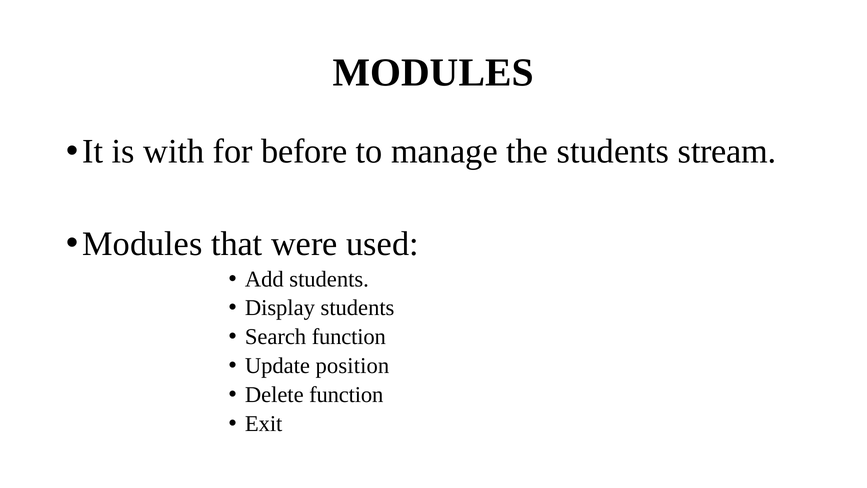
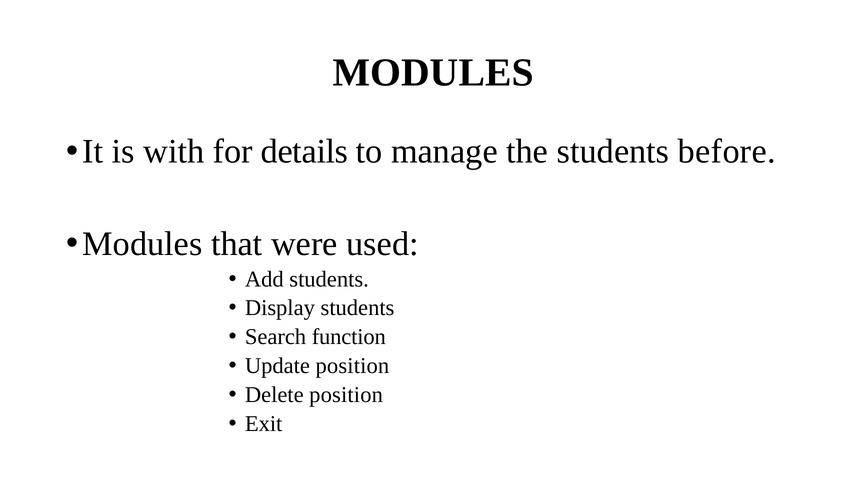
before: before -> details
stream: stream -> before
Delete function: function -> position
